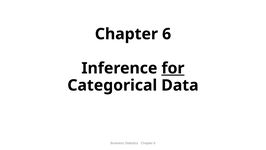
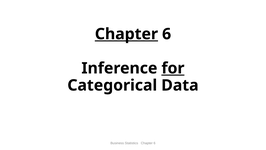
Chapter at (126, 34) underline: none -> present
